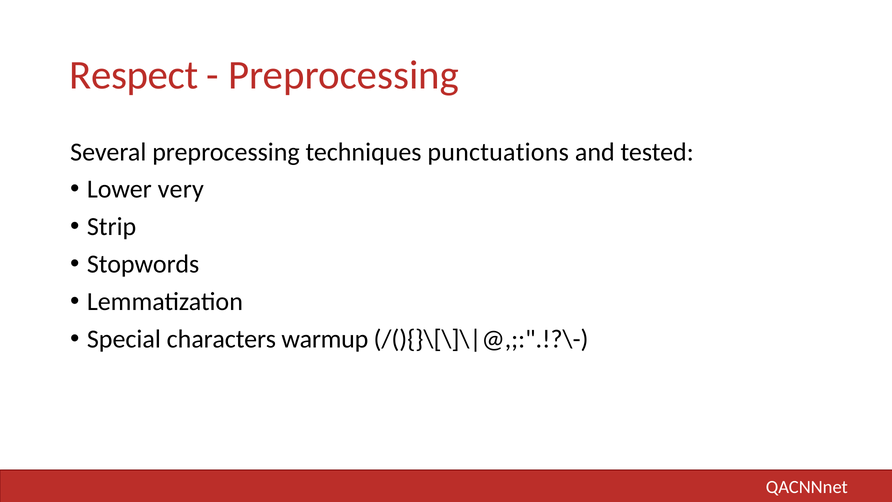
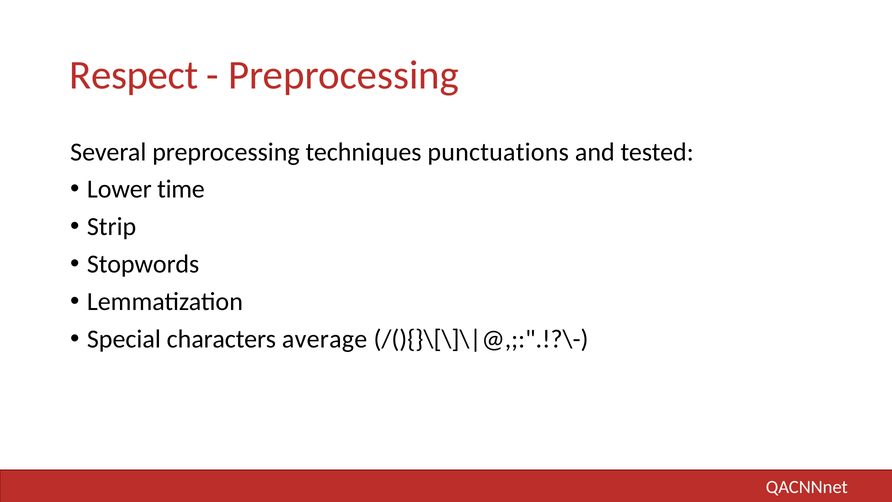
very: very -> time
warmup: warmup -> average
